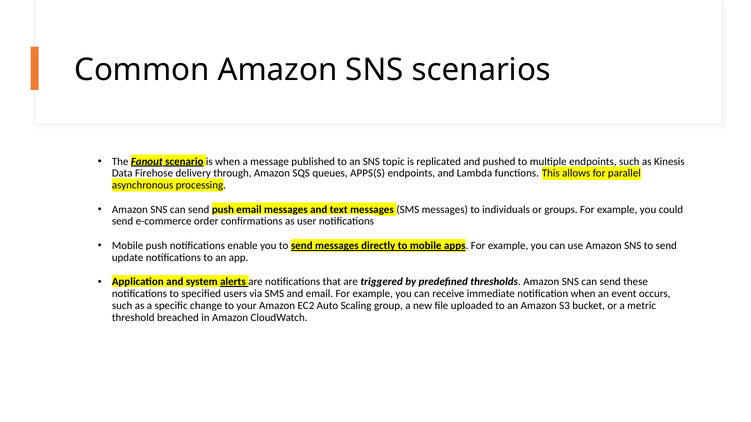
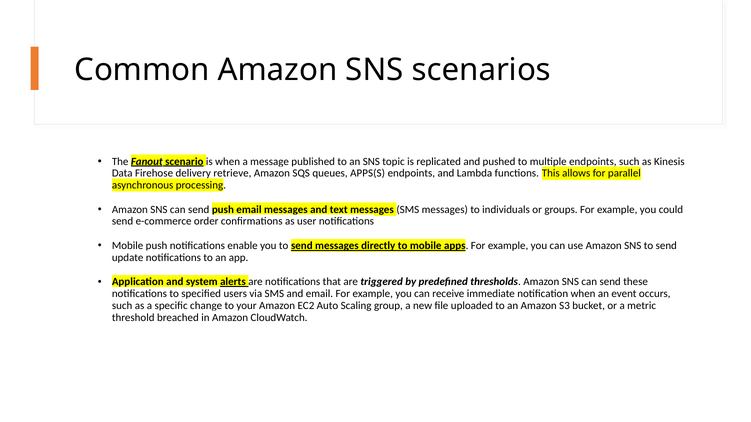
through: through -> retrieve
